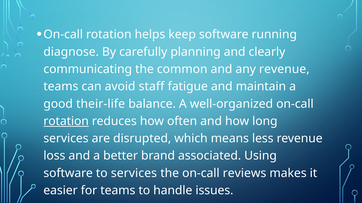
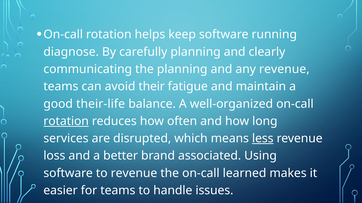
the common: common -> planning
staff: staff -> their
less underline: none -> present
to services: services -> revenue
reviews: reviews -> learned
